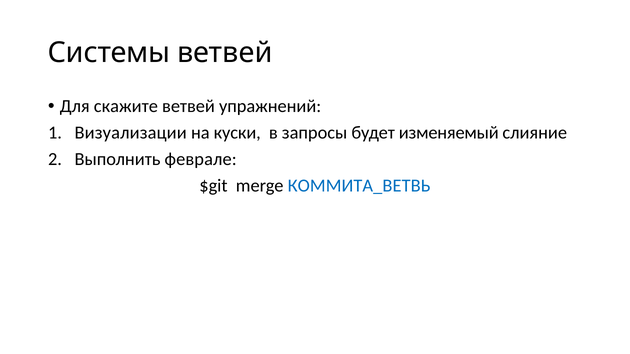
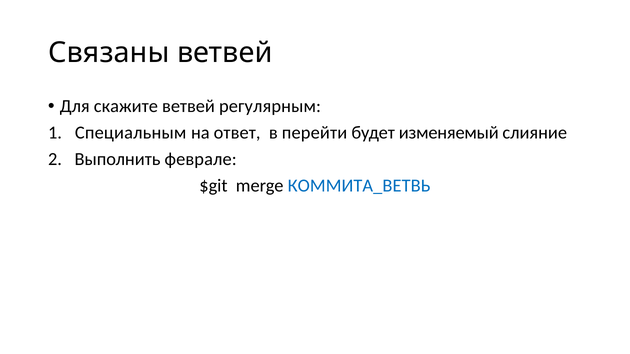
Системы: Системы -> Связаны
упражнений: упражнений -> регулярным
Визуализации: Визуализации -> Специальным
куски: куски -> ответ
запросы: запросы -> перейти
